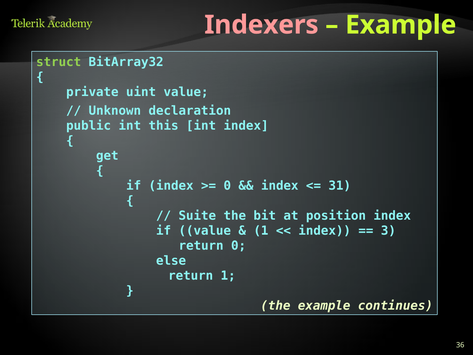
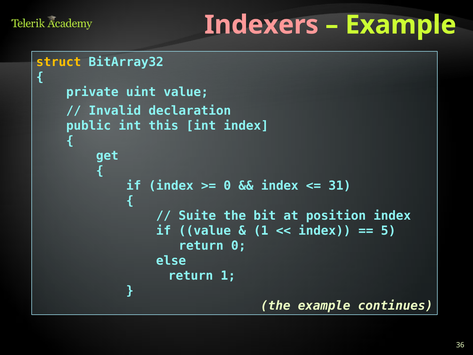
struct colour: light green -> yellow
Unknown: Unknown -> Invalid
3: 3 -> 5
